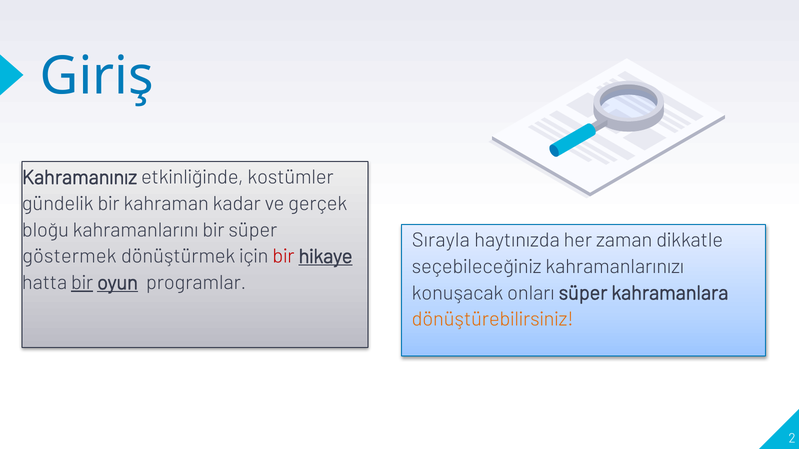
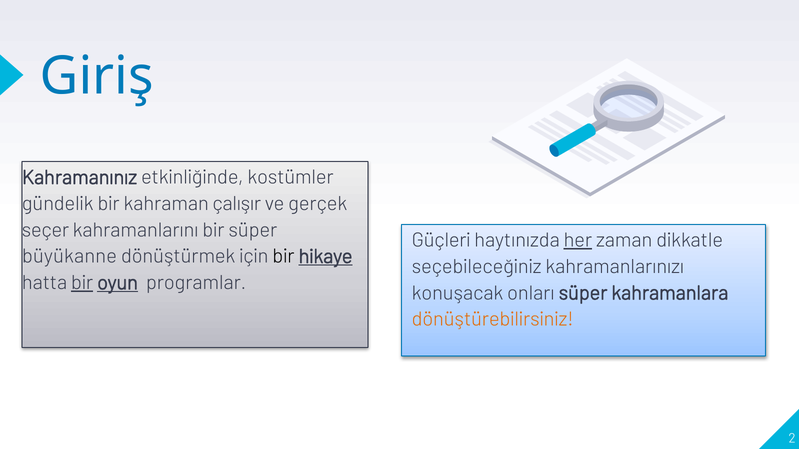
kadar: kadar -> çalışır
bloğu: bloğu -> seçer
Sırayla: Sırayla -> Güçleri
her underline: none -> present
göstermek: göstermek -> büyükanne
bir at (283, 257) colour: red -> black
